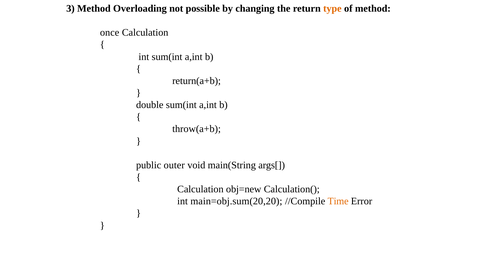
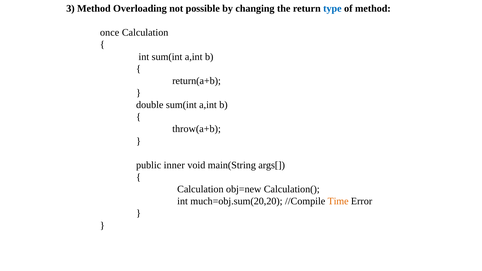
type colour: orange -> blue
outer: outer -> inner
main=obj.sum(20,20: main=obj.sum(20,20 -> much=obj.sum(20,20
